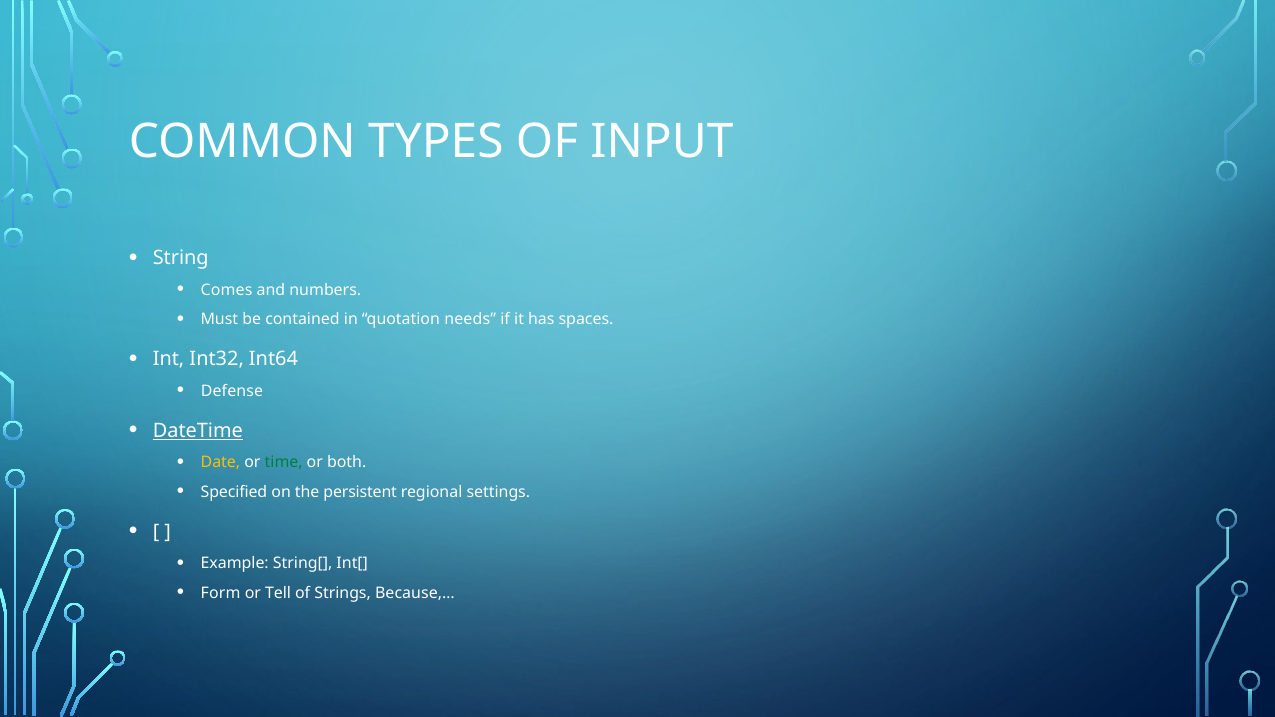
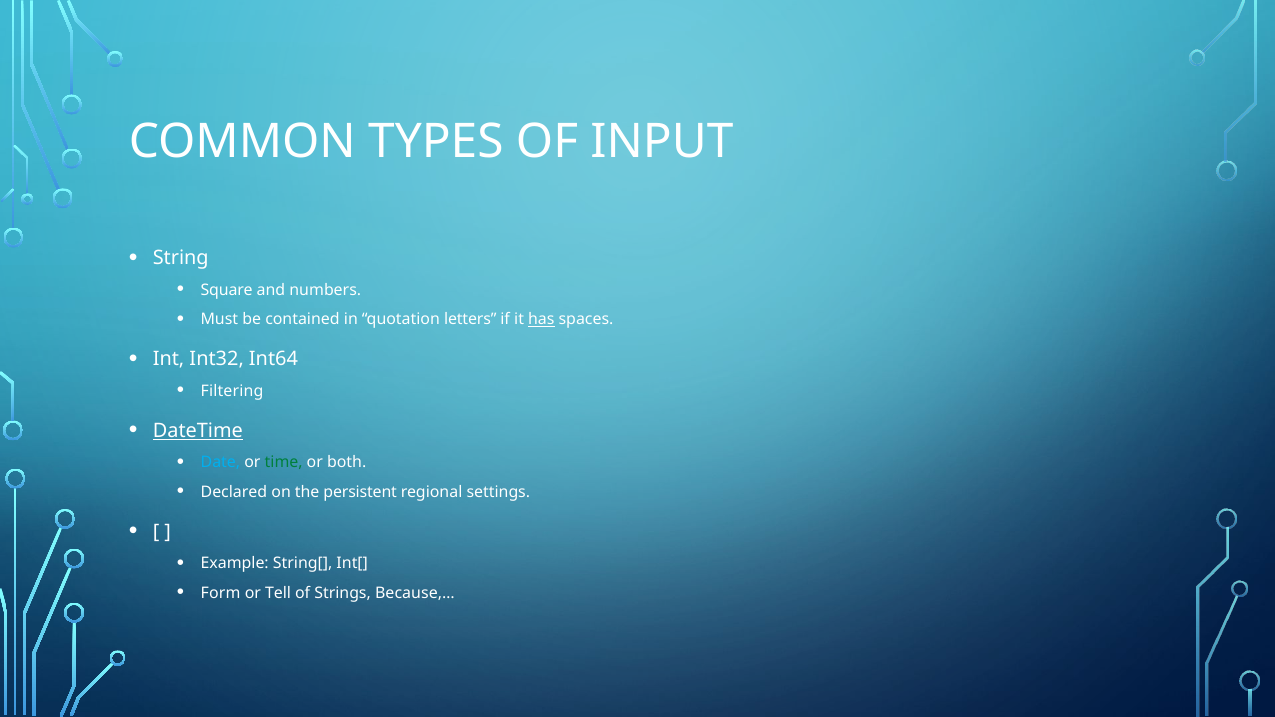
Comes: Comes -> Square
needs: needs -> letters
has underline: none -> present
Defense: Defense -> Filtering
Date colour: yellow -> light blue
Specified: Specified -> Declared
